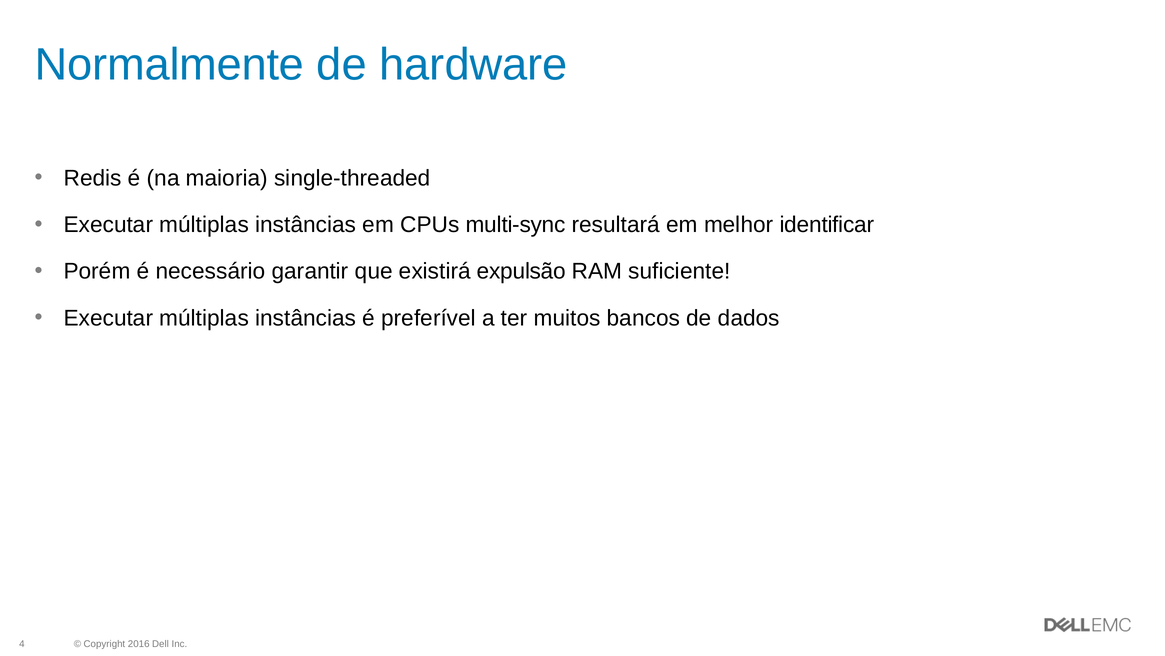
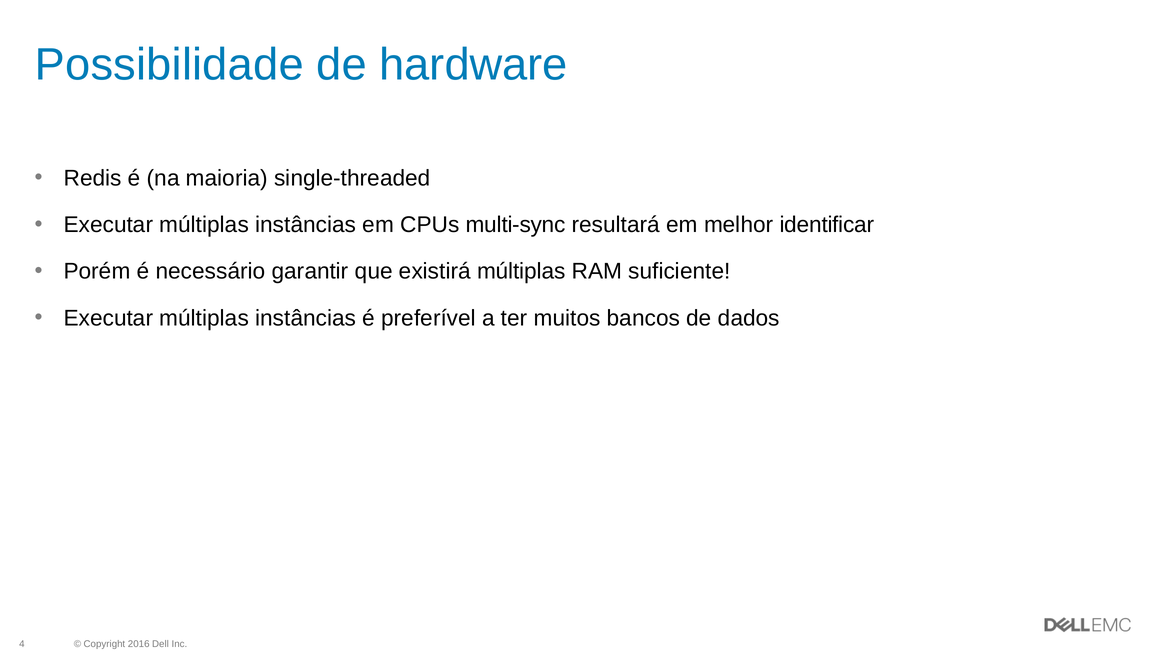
Normalmente: Normalmente -> Possibilidade
existirá expulsão: expulsão -> múltiplas
